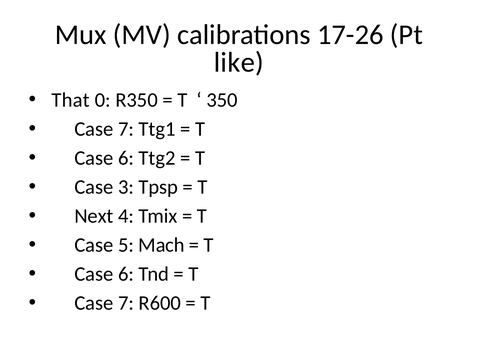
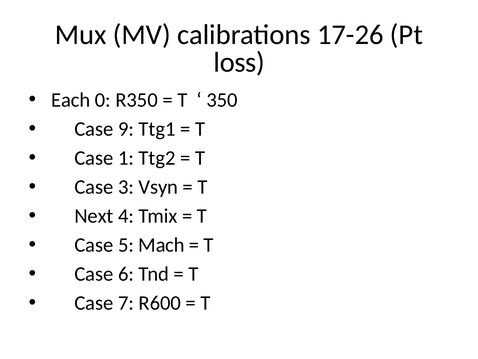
like: like -> loss
That: That -> Each
7 at (126, 129): 7 -> 9
6 at (126, 158): 6 -> 1
Tpsp: Tpsp -> Vsyn
